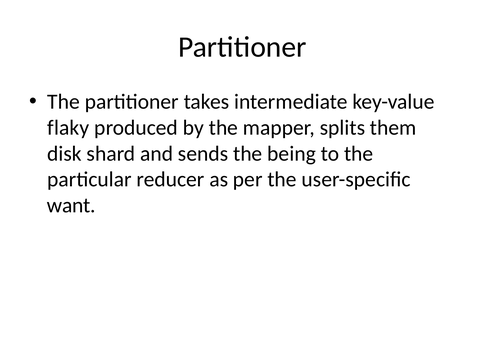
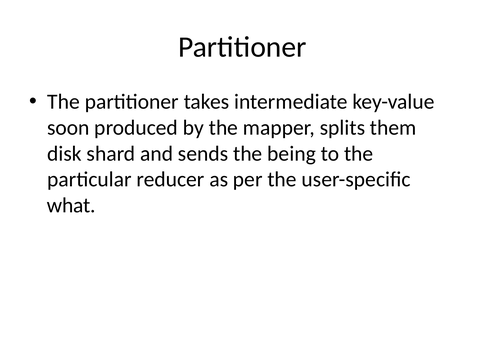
flaky: flaky -> soon
want: want -> what
